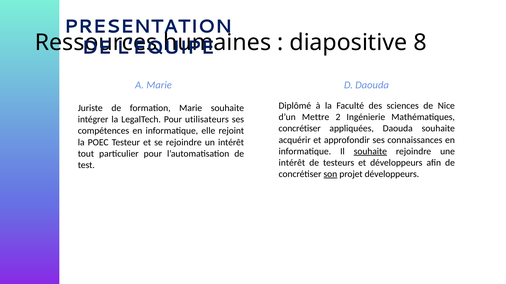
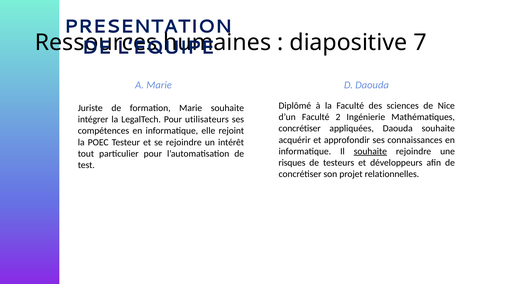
8: 8 -> 7
d’un Mettre: Mettre -> Faculté
intérêt at (292, 163): intérêt -> risques
son underline: present -> none
projet développeurs: développeurs -> relationnelles
